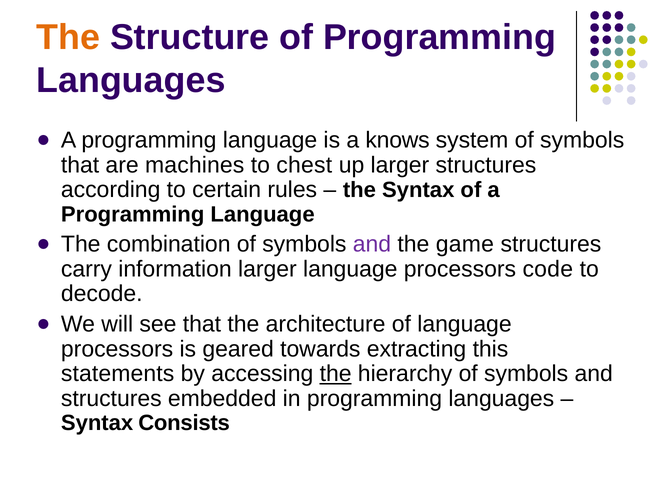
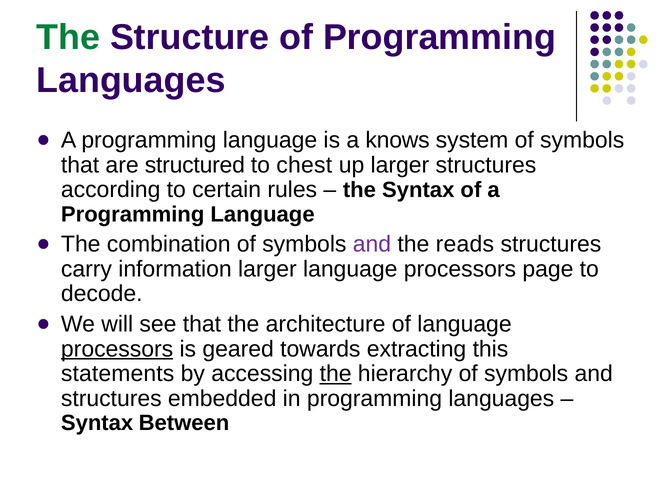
The at (68, 37) colour: orange -> green
machines: machines -> structured
game: game -> reads
code: code -> page
processors at (117, 349) underline: none -> present
Consists: Consists -> Between
